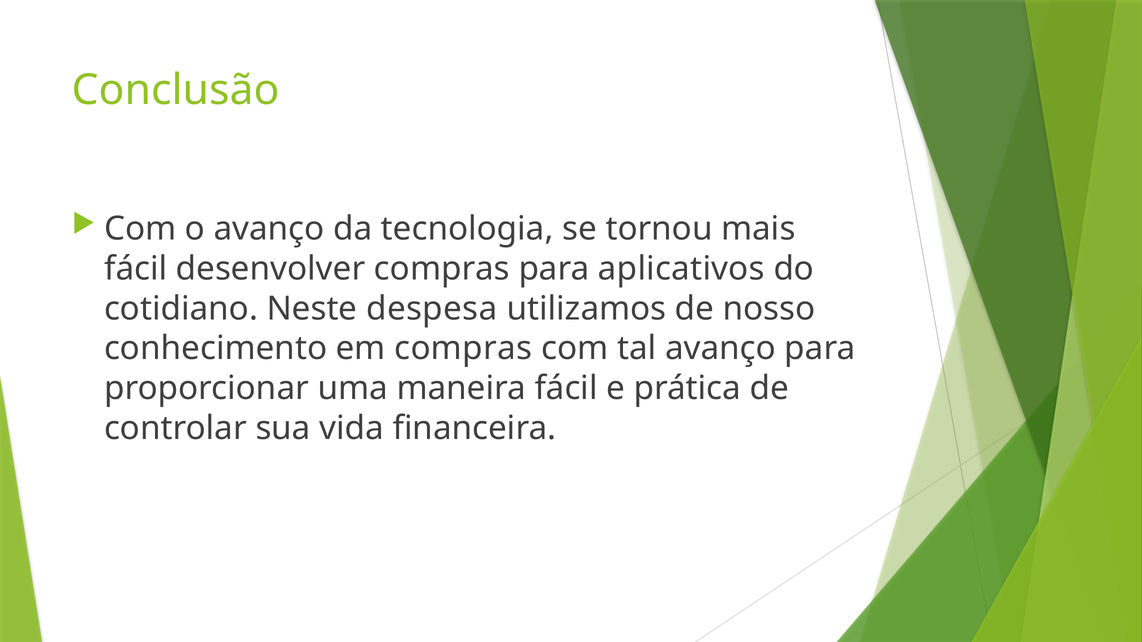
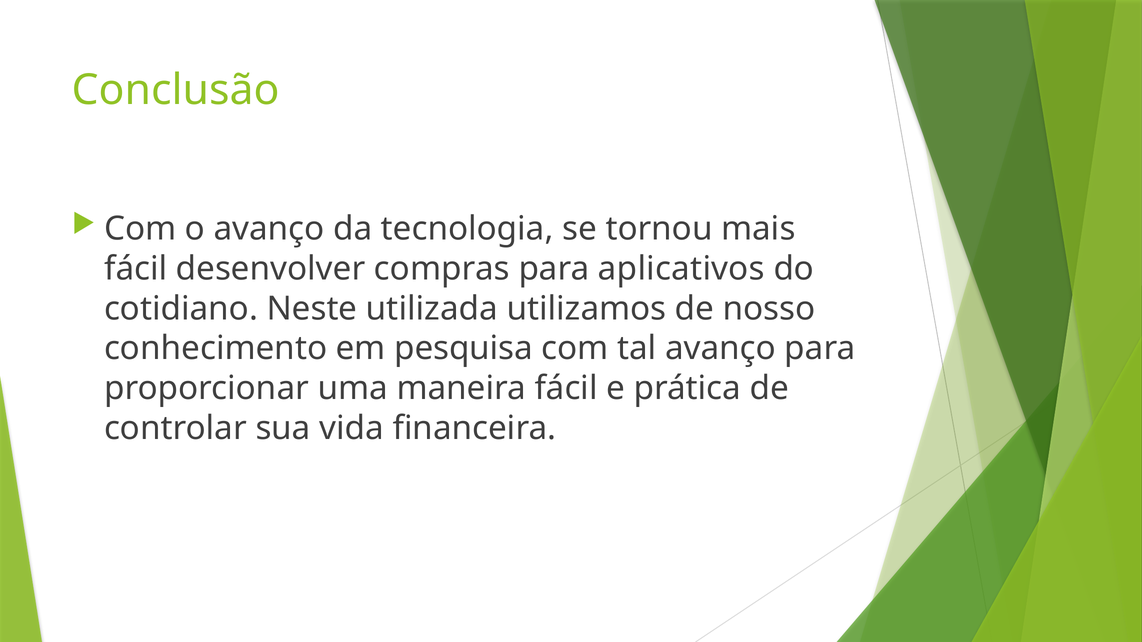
despesa: despesa -> utilizada
em compras: compras -> pesquisa
